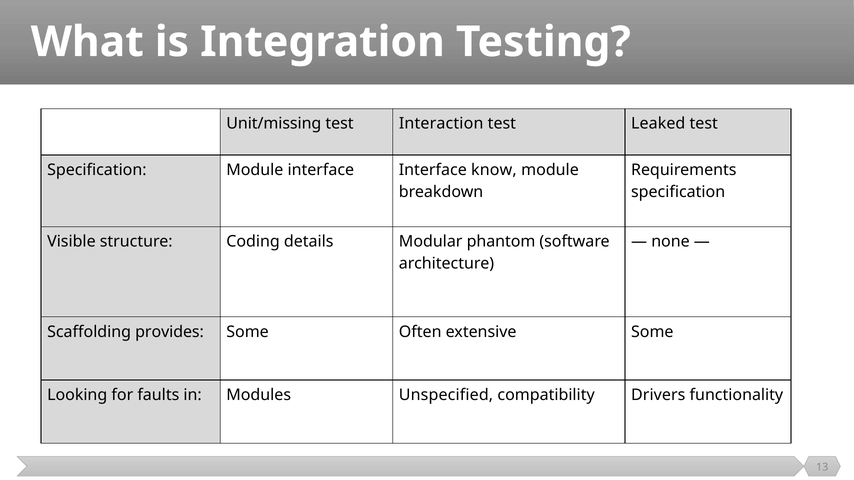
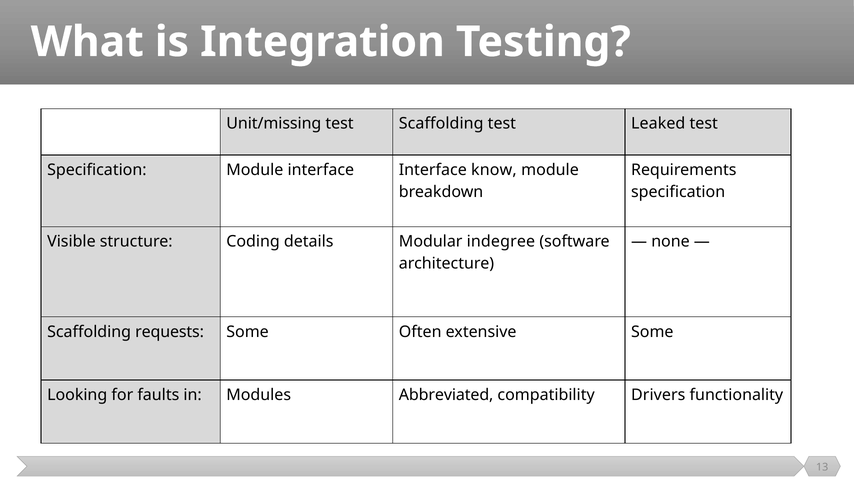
test Interaction: Interaction -> Scaffolding
phantom: phantom -> indegree
provides: provides -> requests
Unspecified: Unspecified -> Abbreviated
